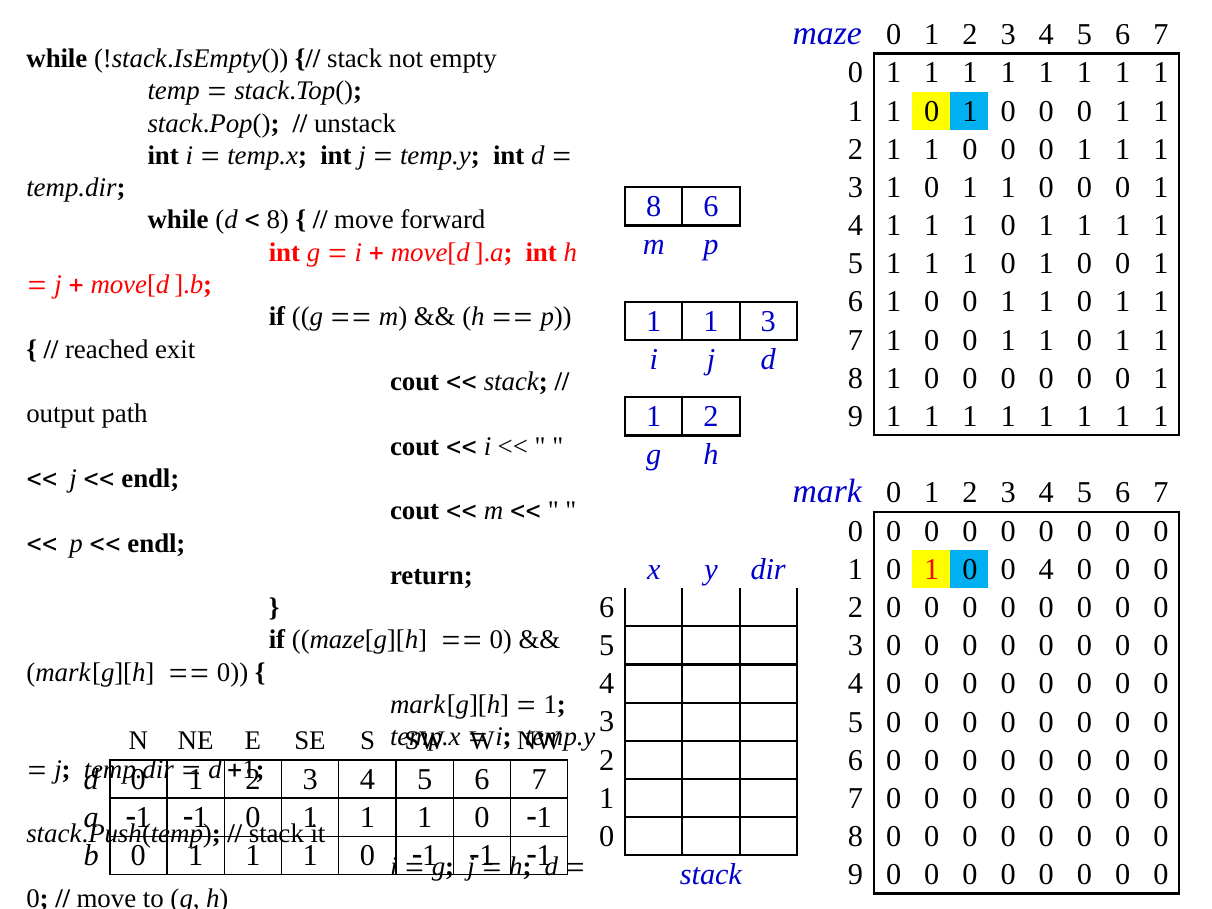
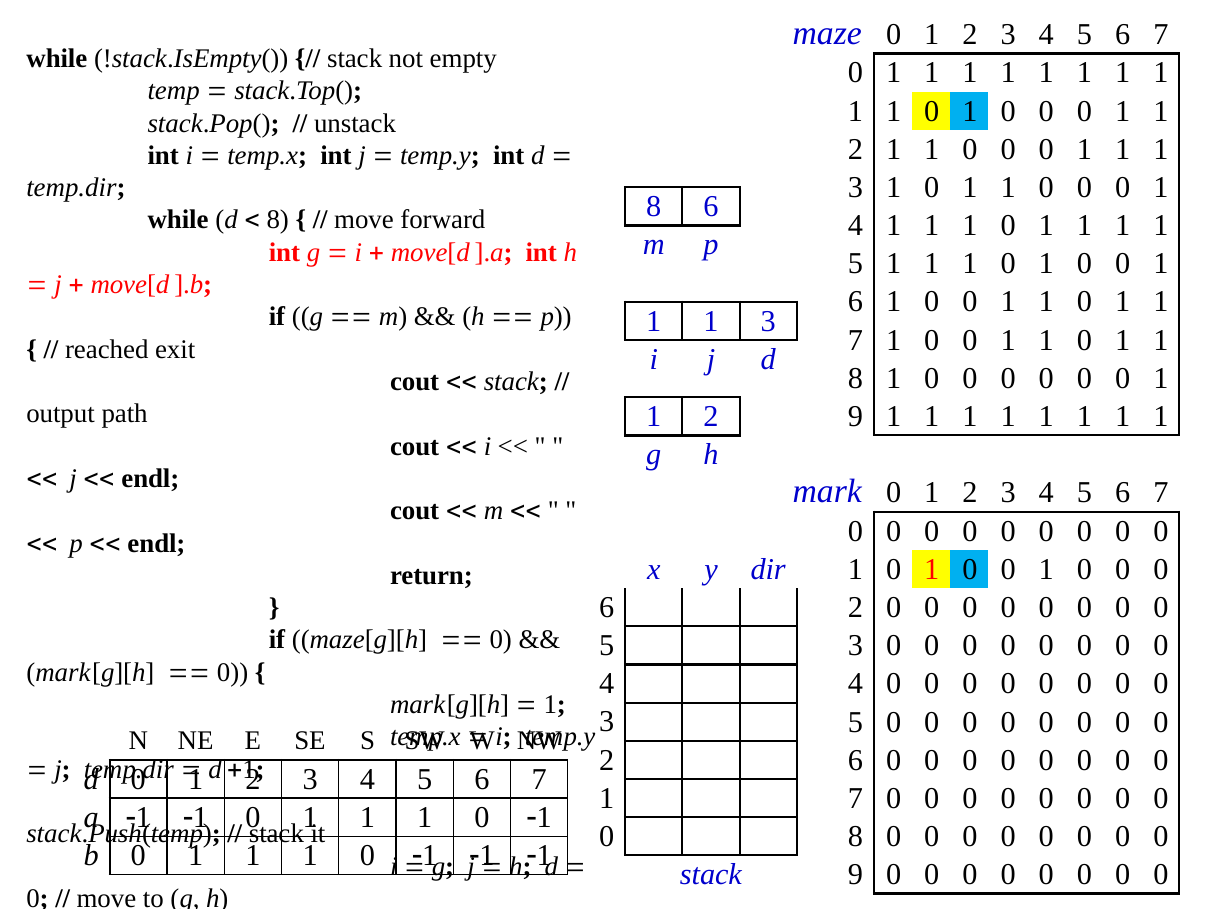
4 at (1046, 569): 4 -> 1
